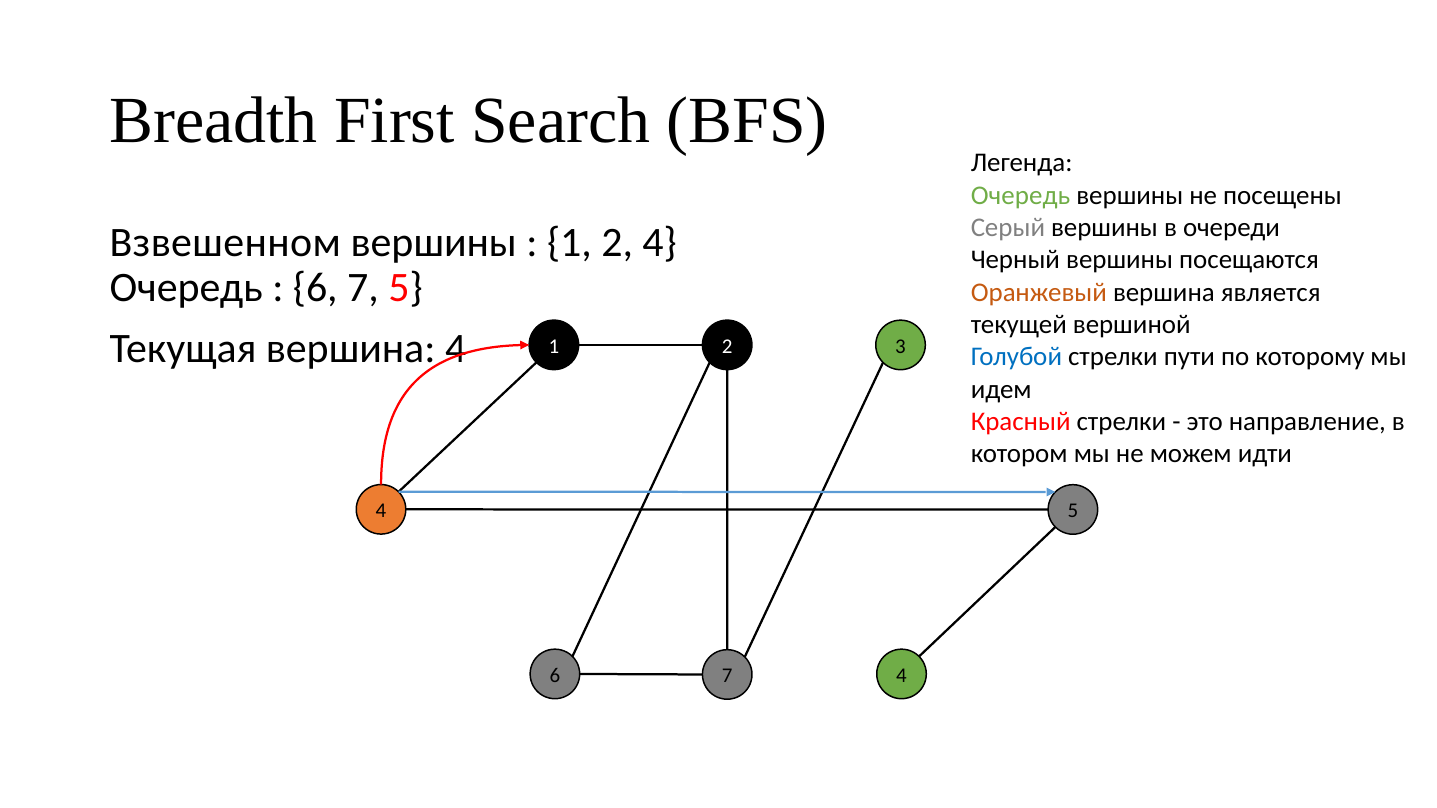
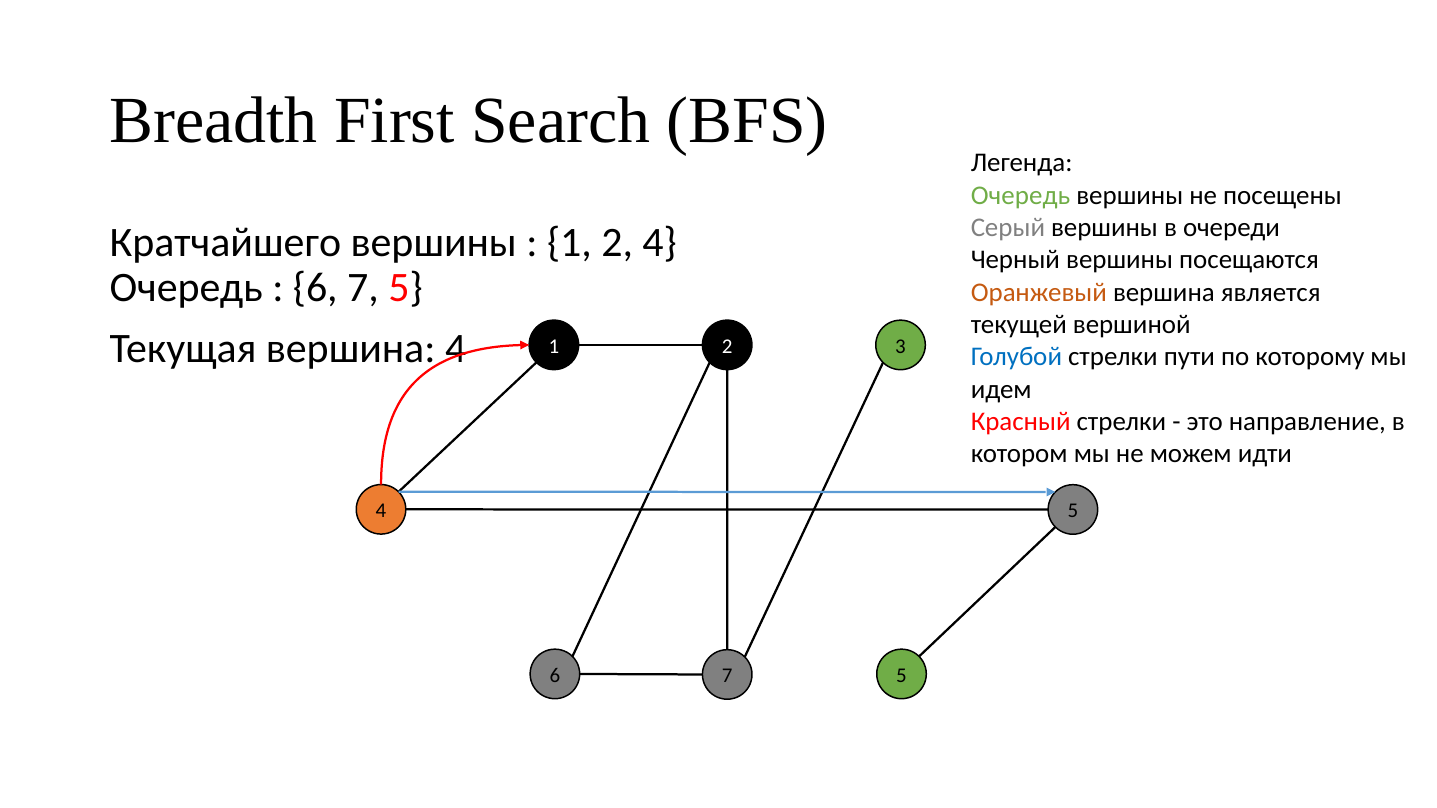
Взвешенном: Взвешенном -> Кратчайшего
4 at (901, 676): 4 -> 5
